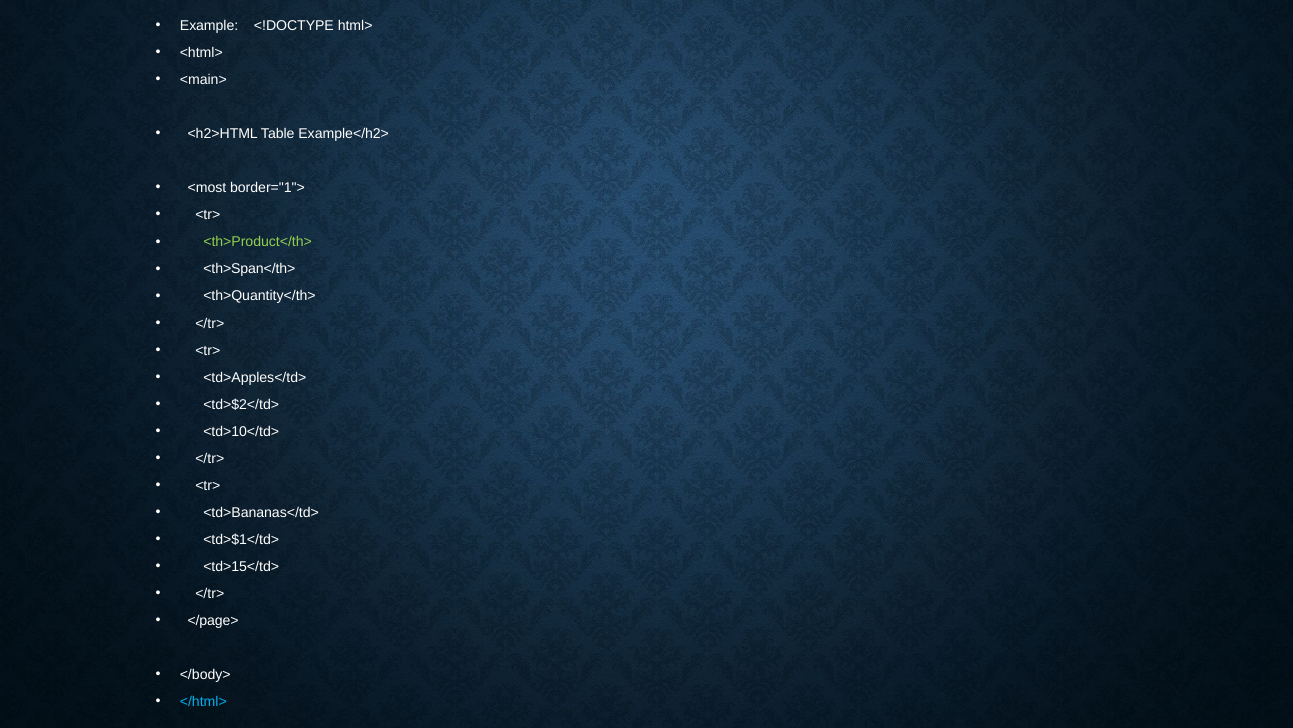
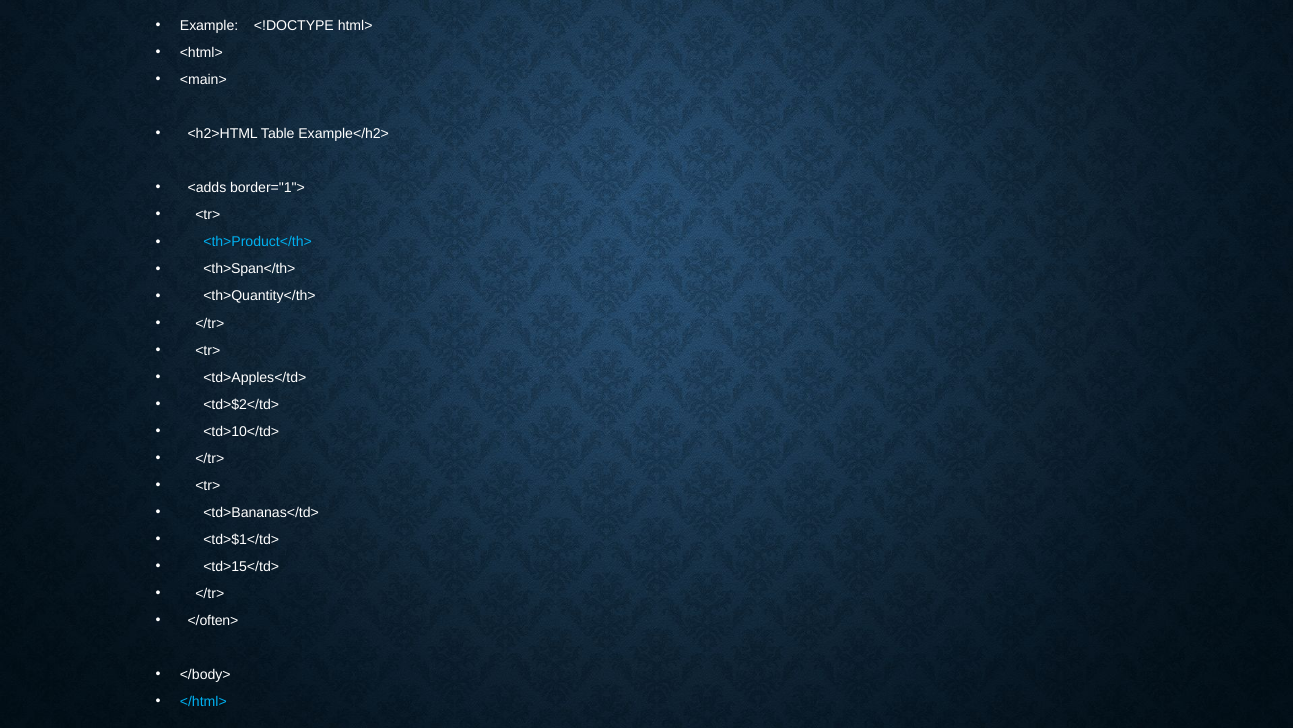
<most: <most -> <adds
<th>Product</th> colour: light green -> light blue
</page>: </page> -> </often>
